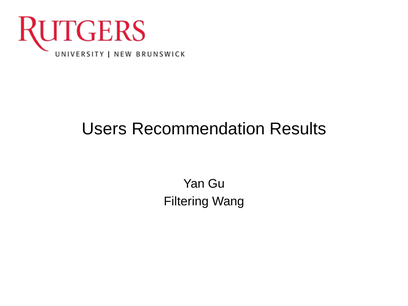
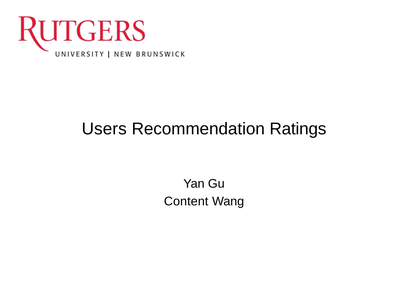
Results: Results -> Ratings
Filtering: Filtering -> Content
